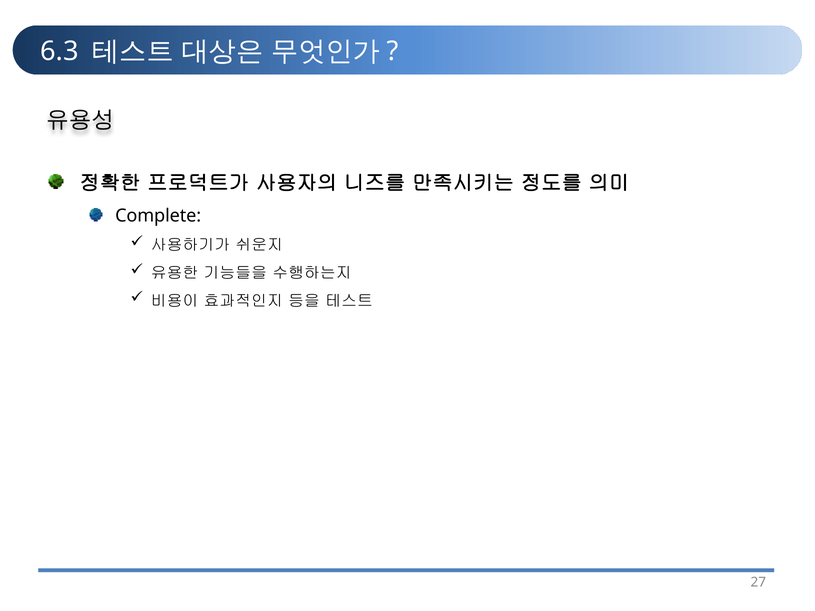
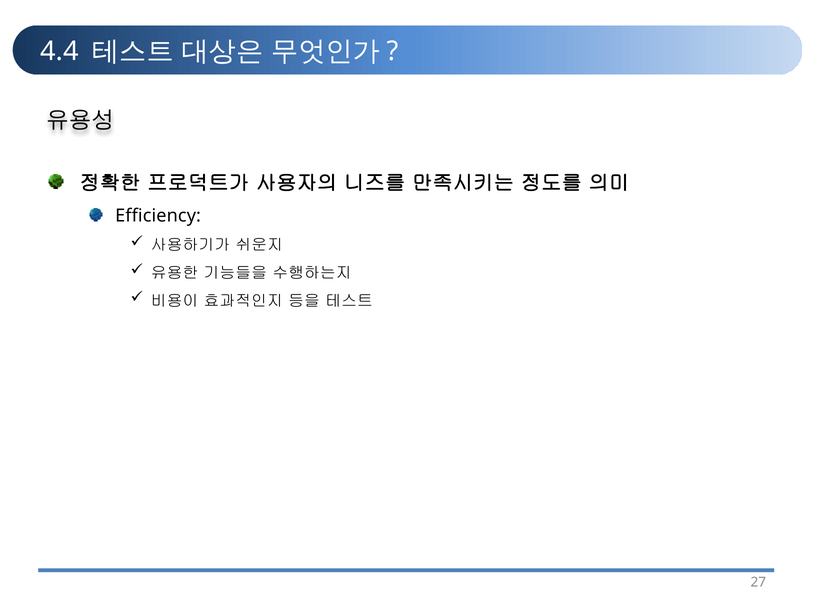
6.3: 6.3 -> 4.4
Complete: Complete -> Efficiency
